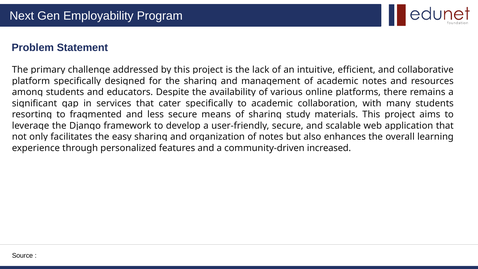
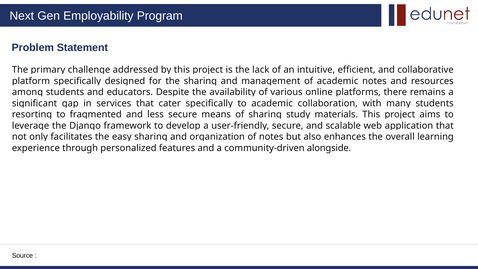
increased: increased -> alongside
